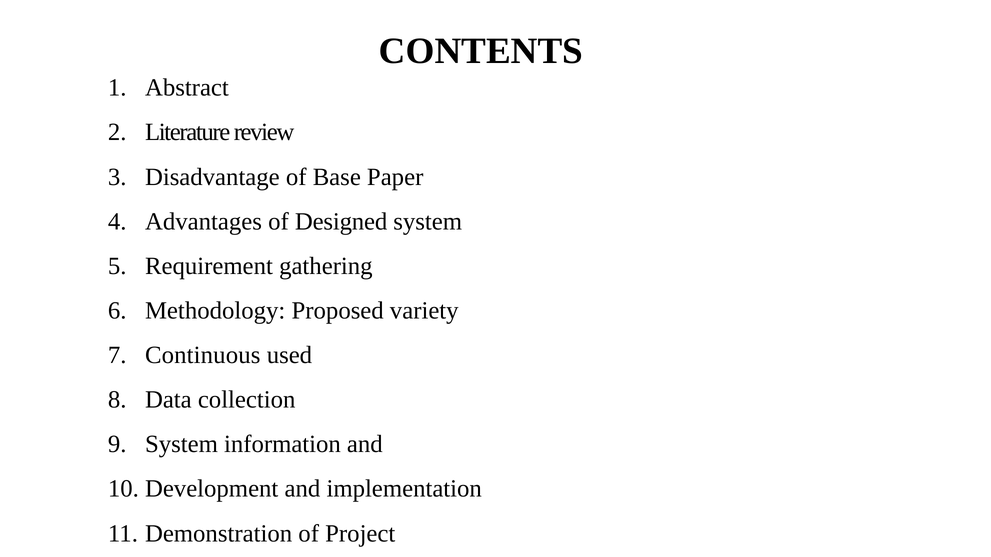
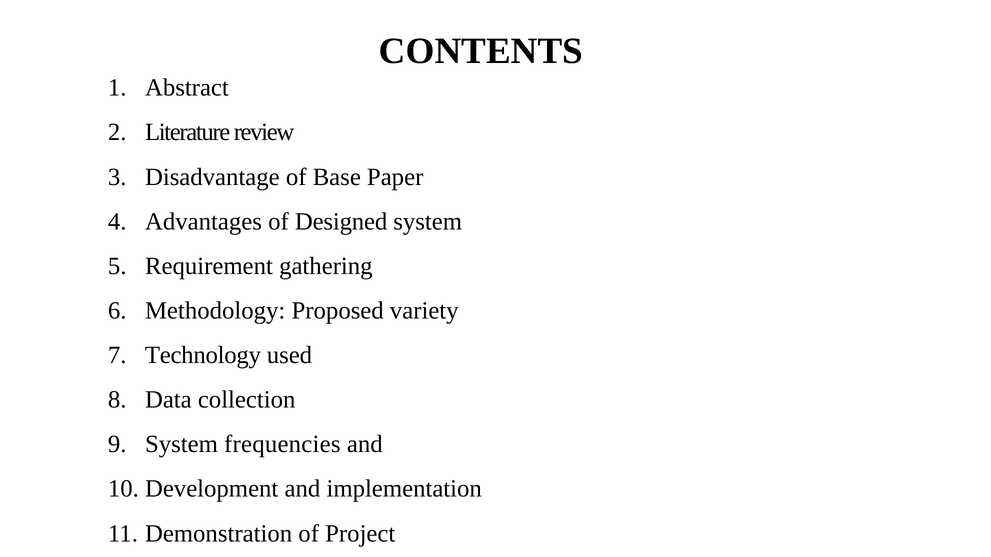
Continuous: Continuous -> Technology
information: information -> frequencies
